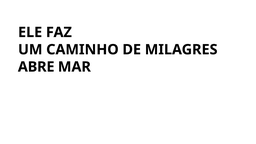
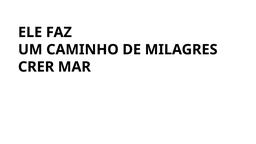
ABRE: ABRE -> CRER
